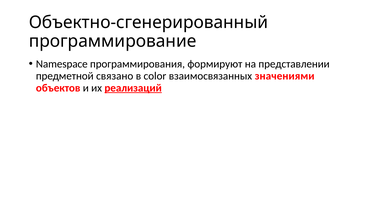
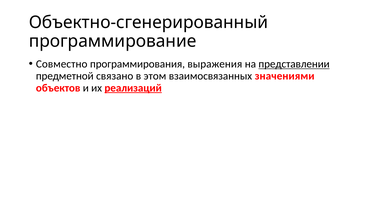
Namespace: Namespace -> Совместно
формируют: формируют -> выражения
представлении underline: none -> present
color: color -> этом
